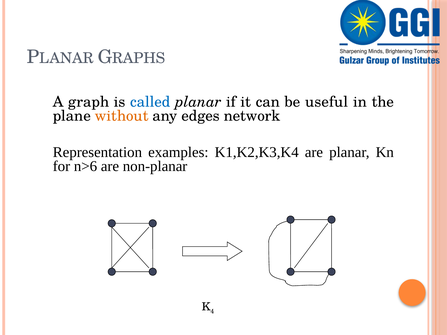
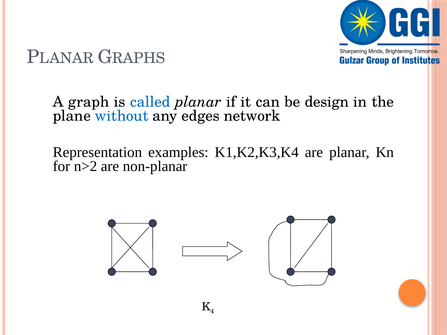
useful: useful -> design
without colour: orange -> blue
n>6: n>6 -> n>2
